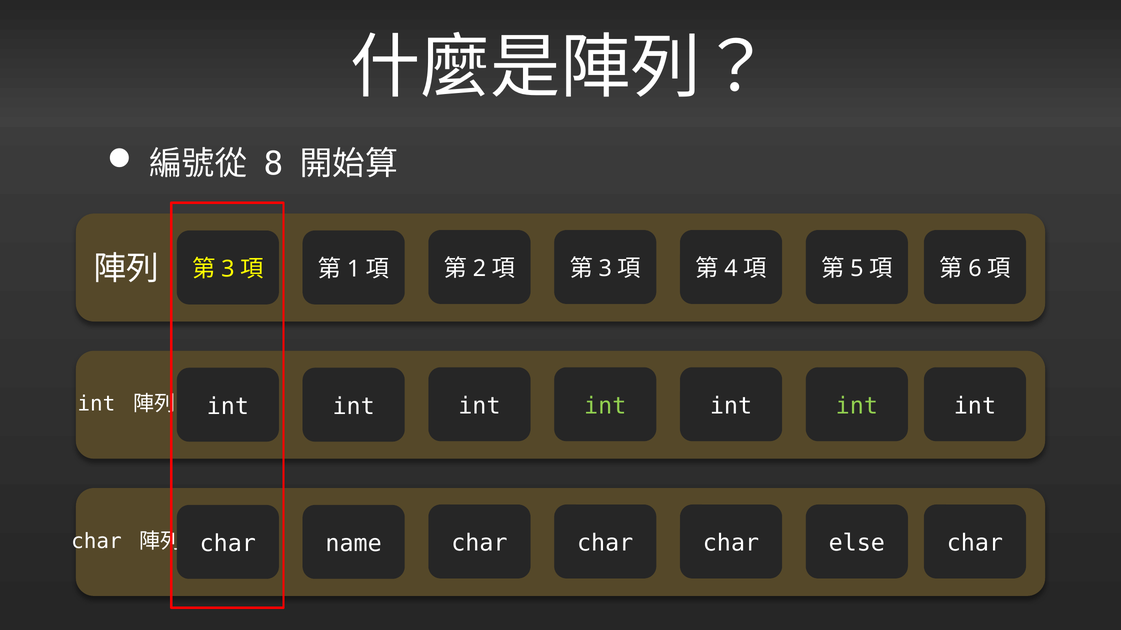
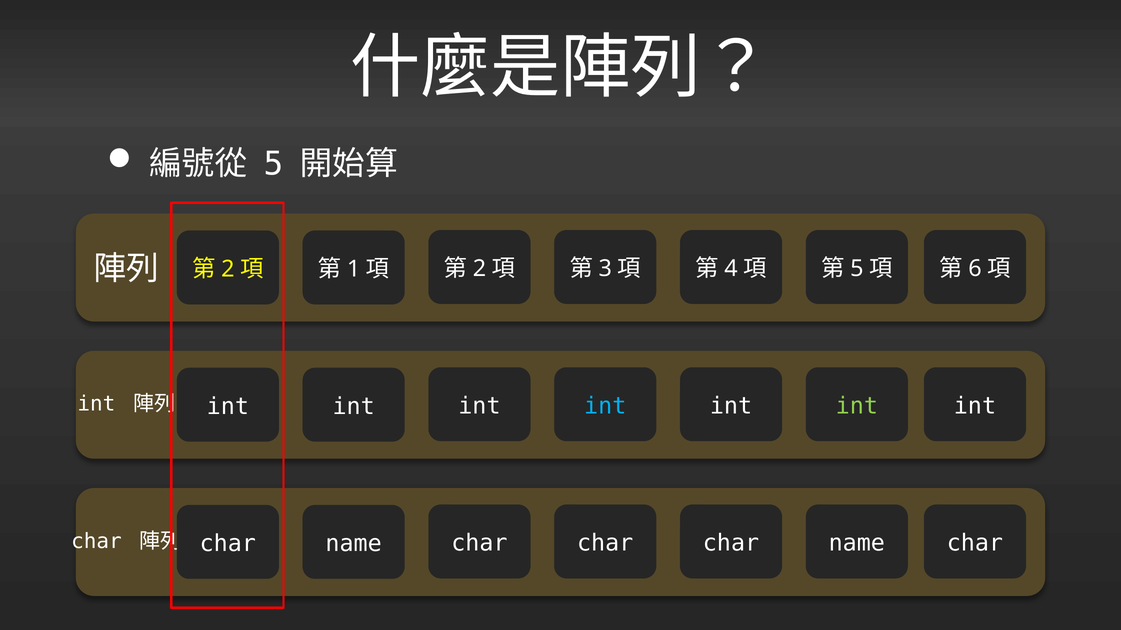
8 at (274, 164): 8 -> 5
3 at (228, 269): 3 -> 2
int at (605, 406) colour: light green -> light blue
char char else: else -> name
